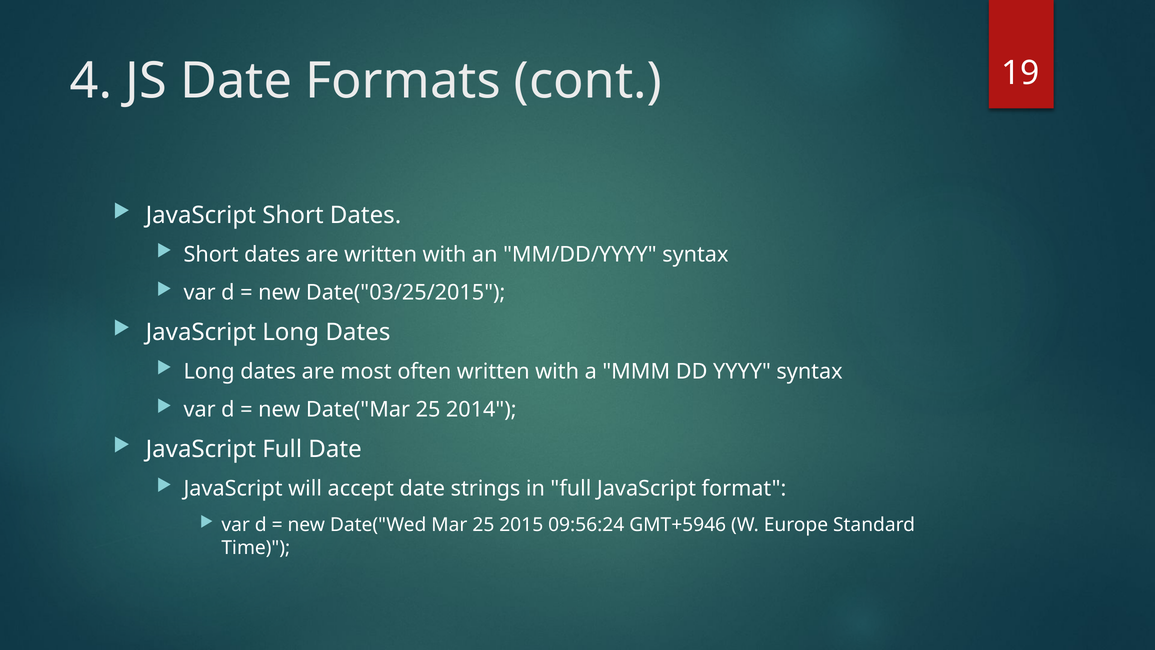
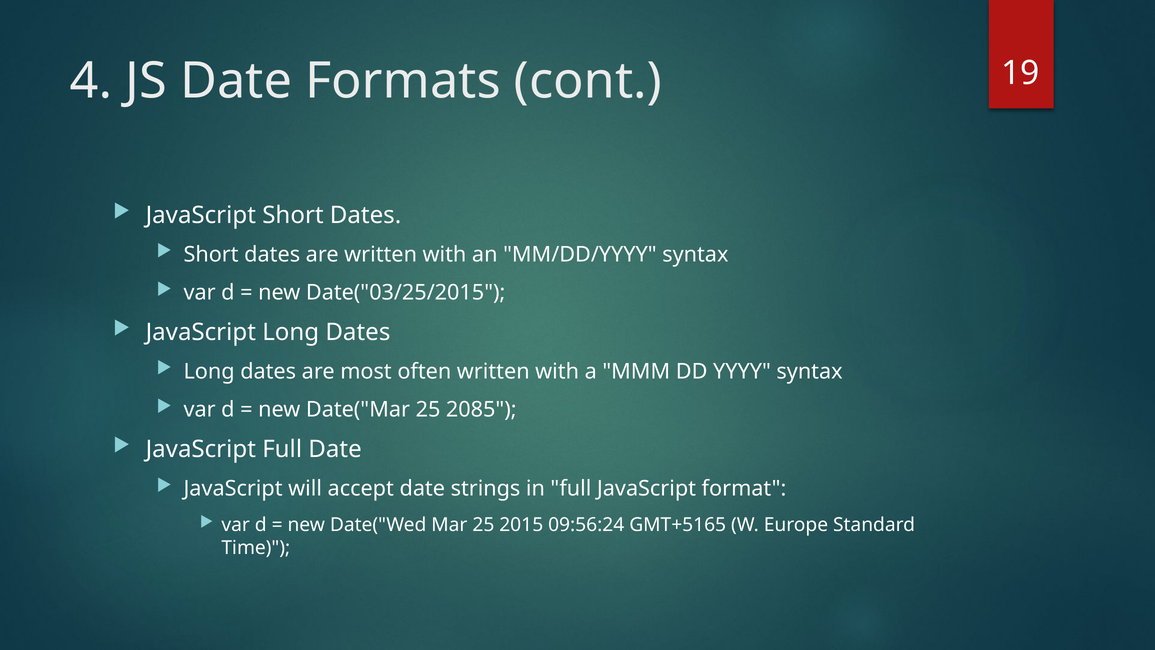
2014: 2014 -> 2085
GMT+5946: GMT+5946 -> GMT+5165
